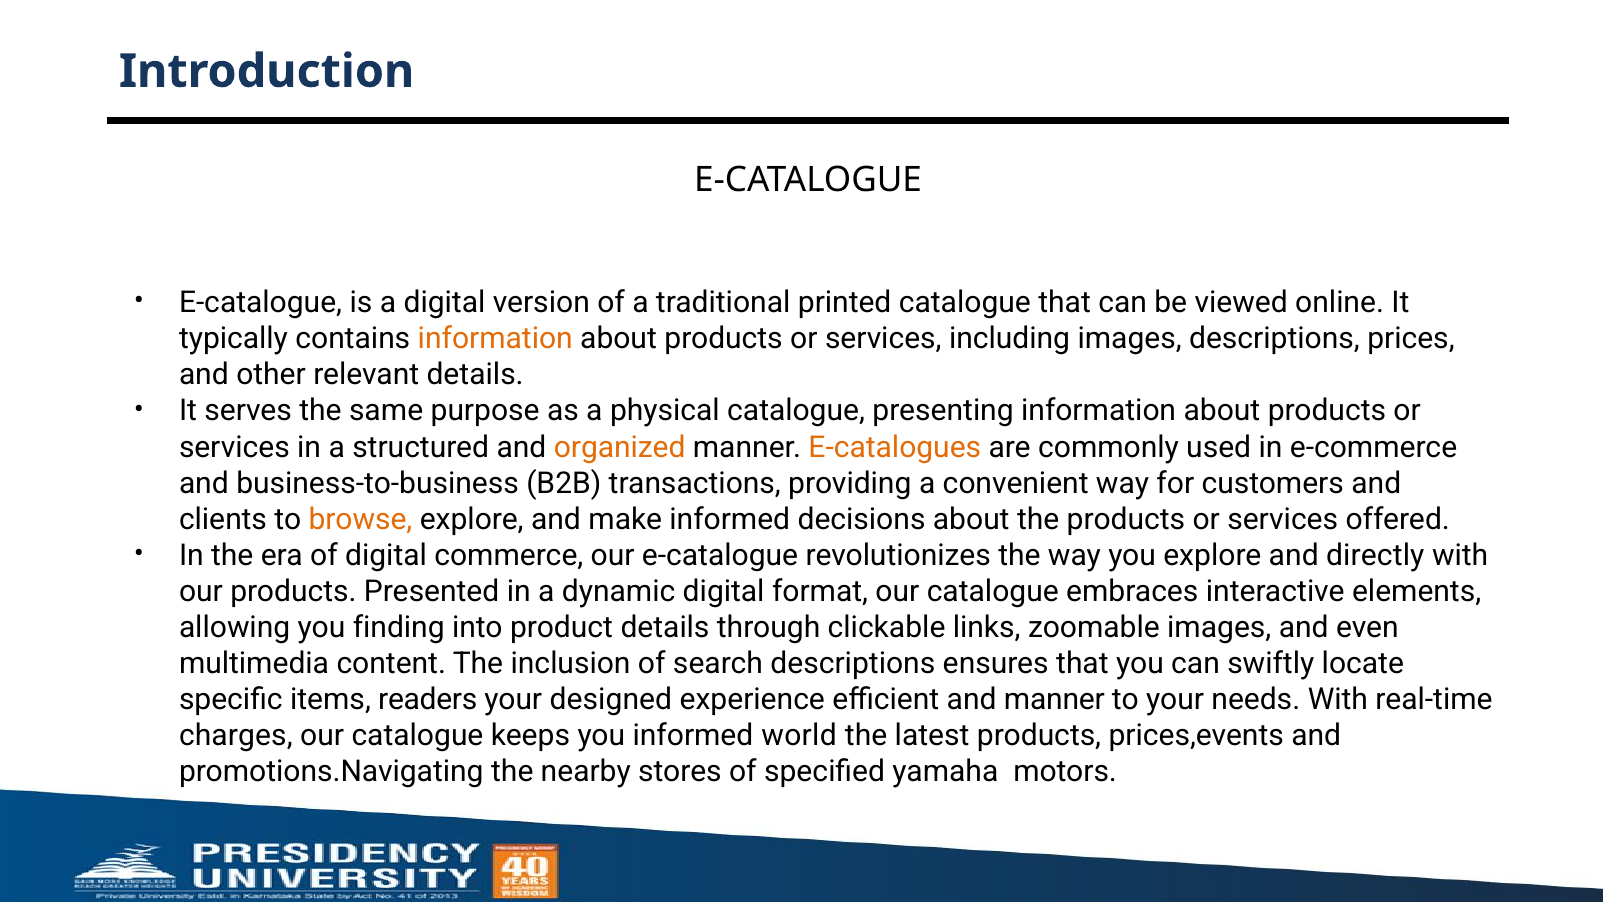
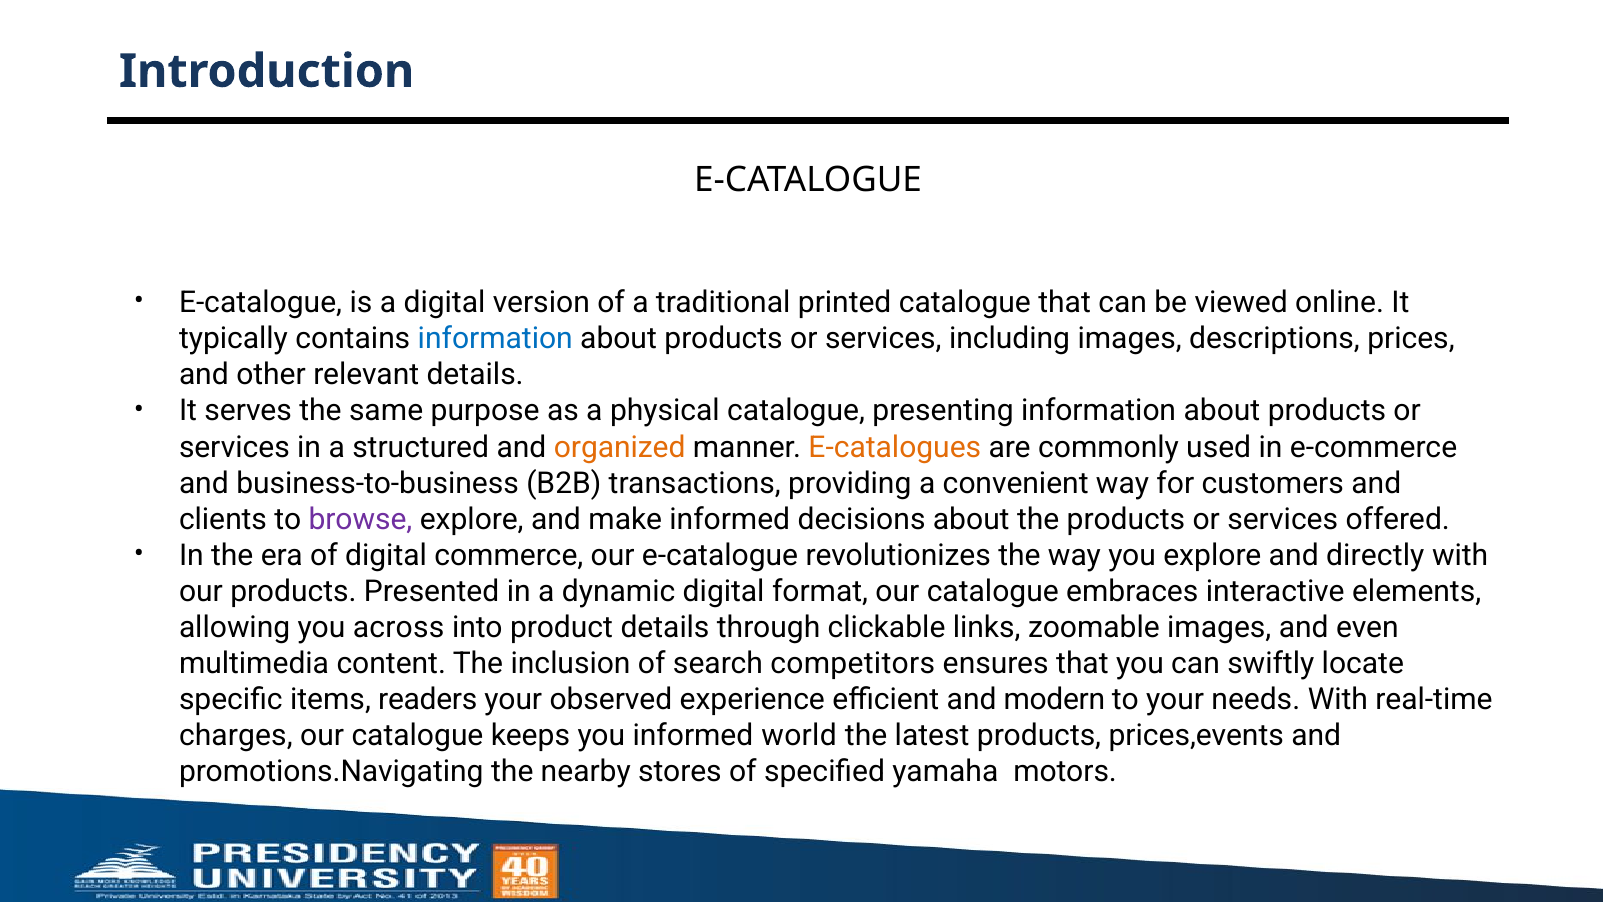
information at (495, 339) colour: orange -> blue
browse colour: orange -> purple
finding: finding -> across
search descriptions: descriptions -> competitors
designed: designed -> observed
and manner: manner -> modern
